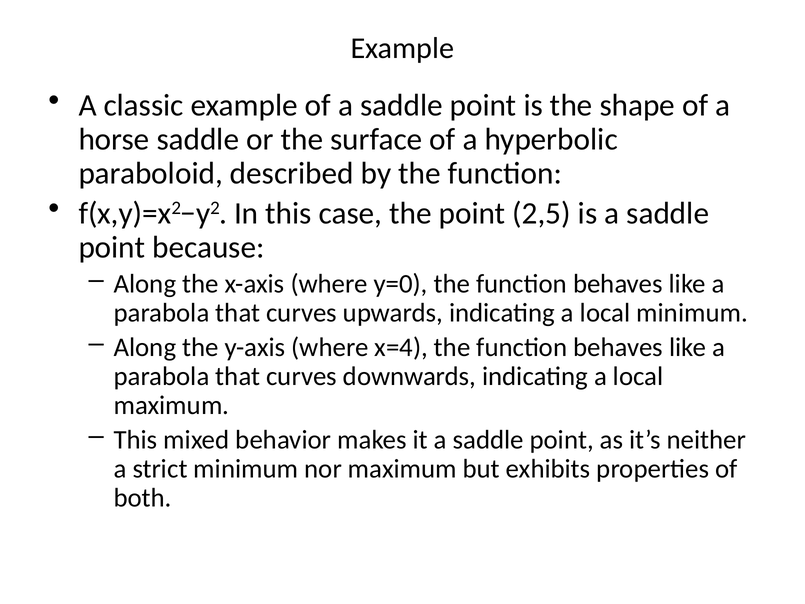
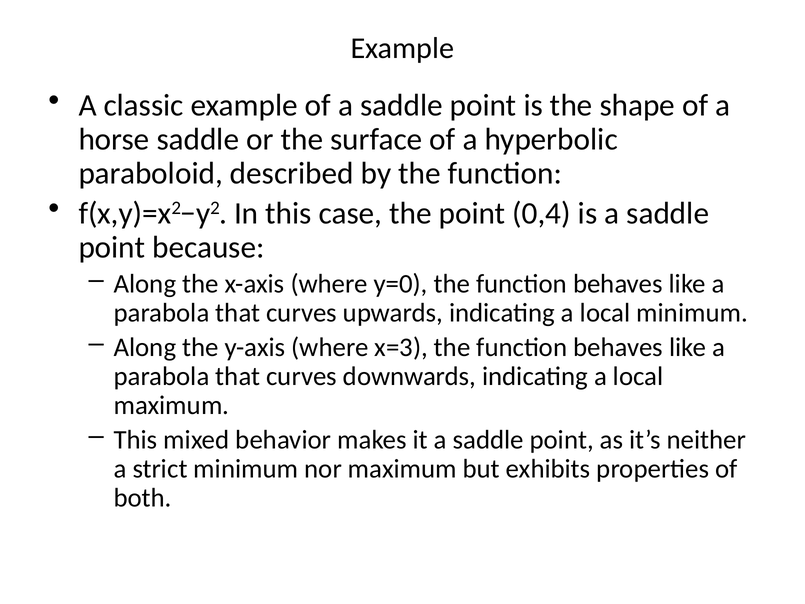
2,5: 2,5 -> 0,4
x=4: x=4 -> x=3
